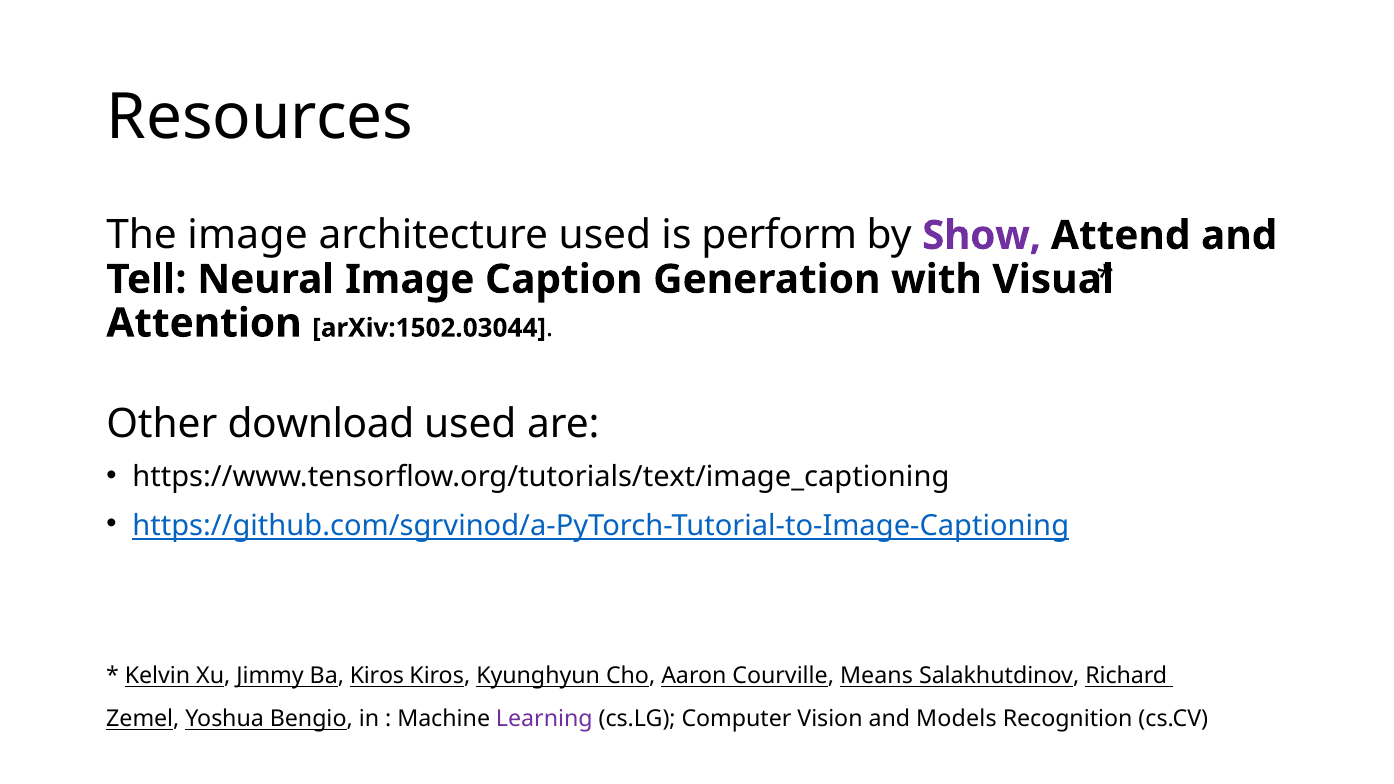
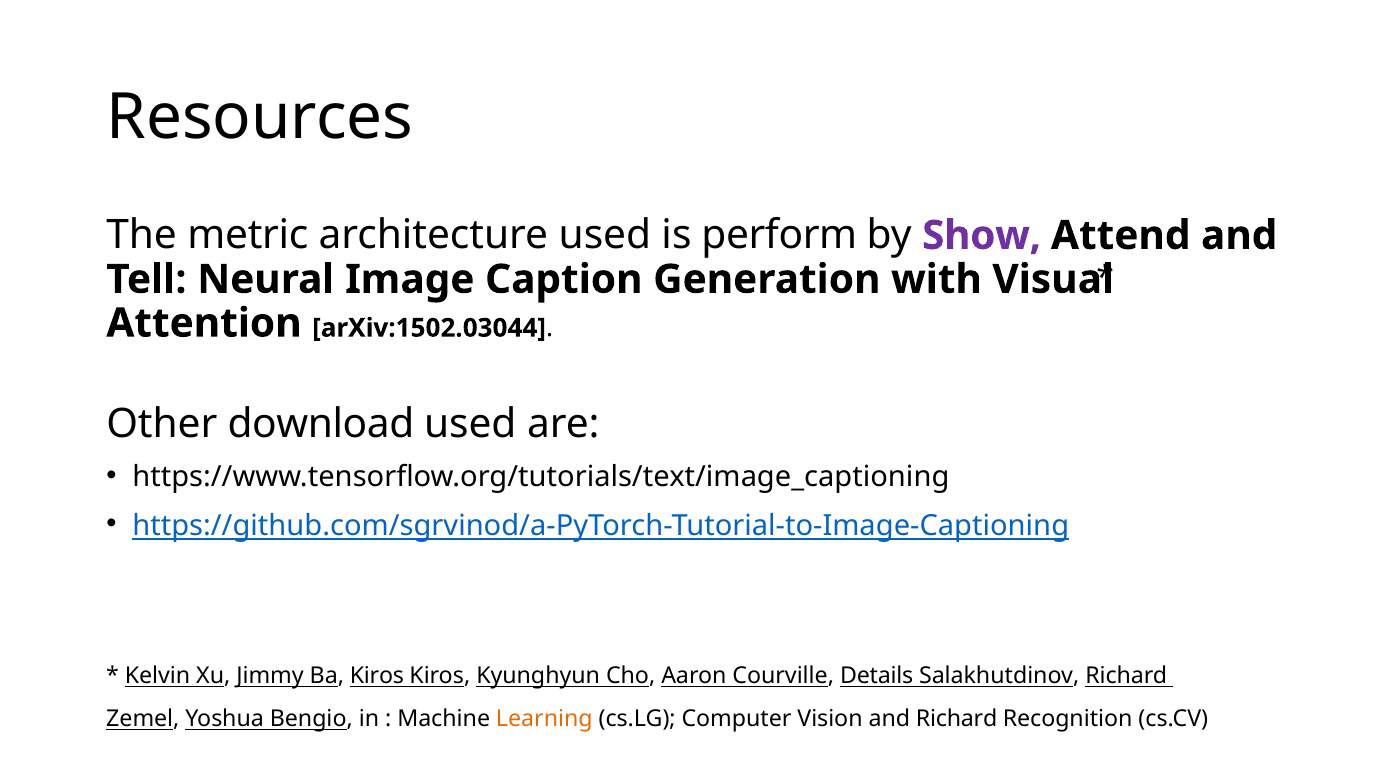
The image: image -> metric
Means: Means -> Details
Learning colour: purple -> orange
and Models: Models -> Richard
